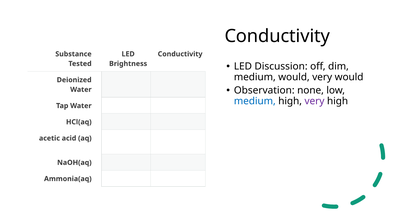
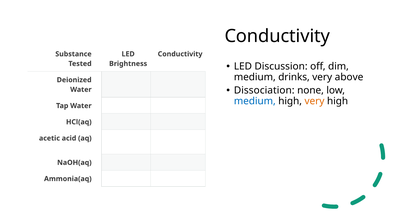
medium would: would -> drinks
very would: would -> above
Observation: Observation -> Dissociation
very at (314, 101) colour: purple -> orange
